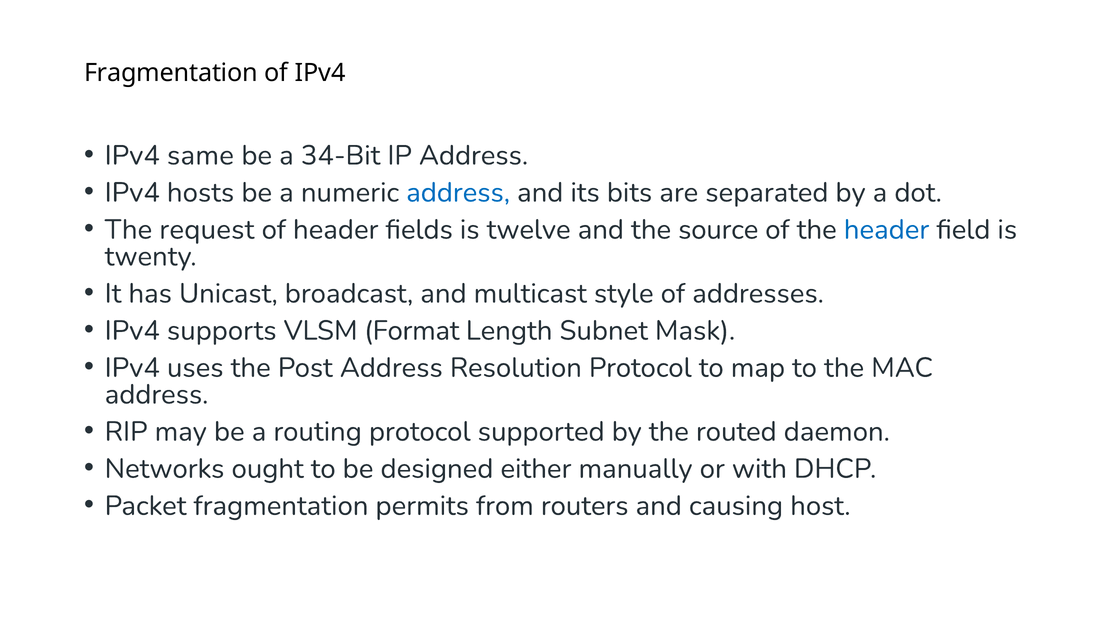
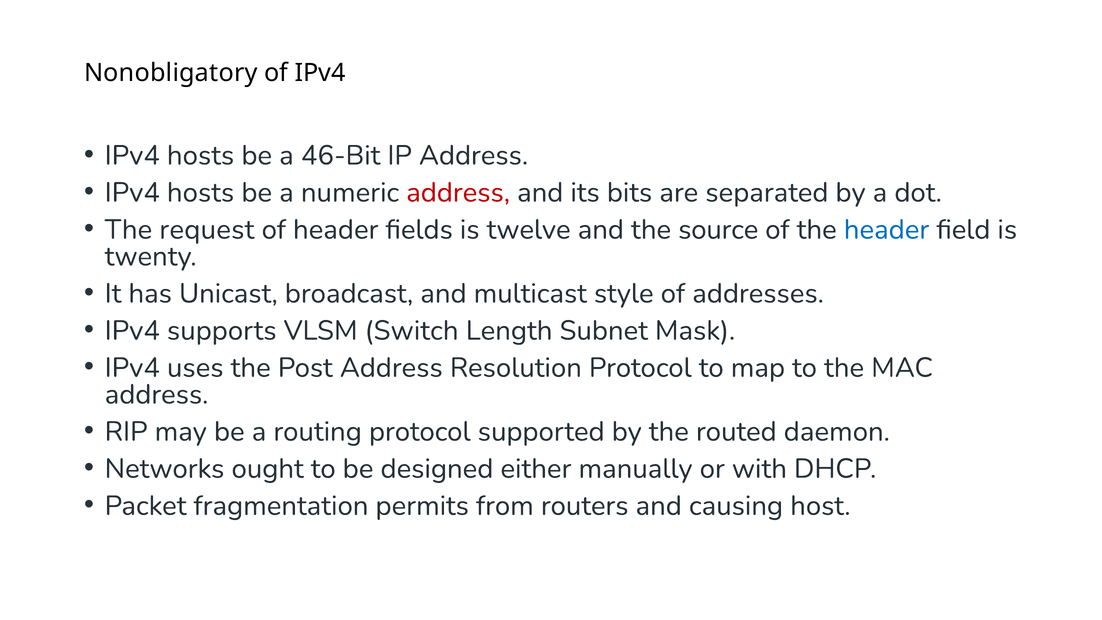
Fragmentation at (171, 73): Fragmentation -> Nonobligatory
same at (200, 155): same -> hosts
34-Bit: 34-Bit -> 46-Bit
address at (458, 192) colour: blue -> red
Format: Format -> Switch
